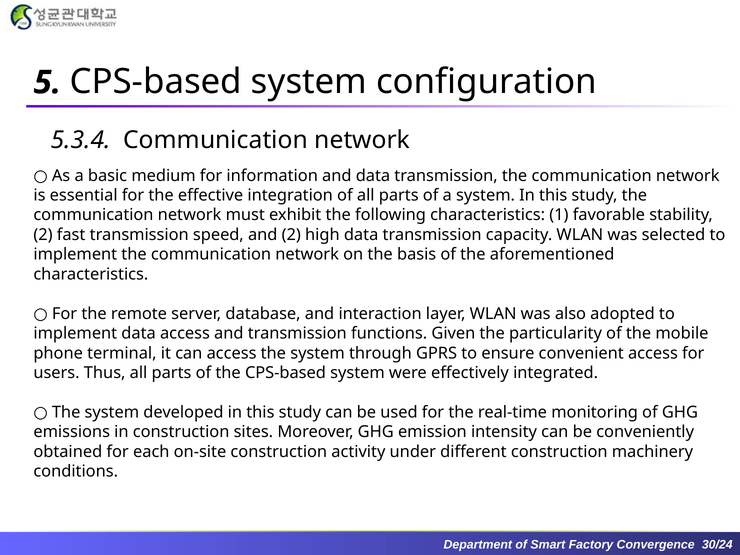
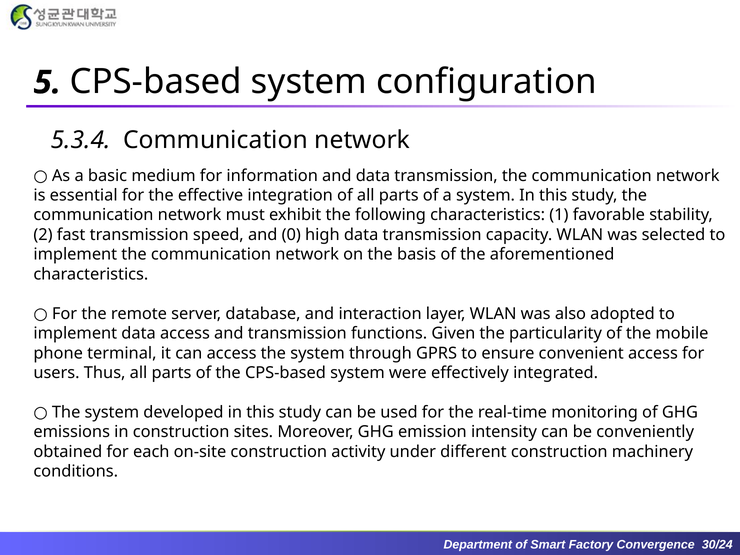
and 2: 2 -> 0
